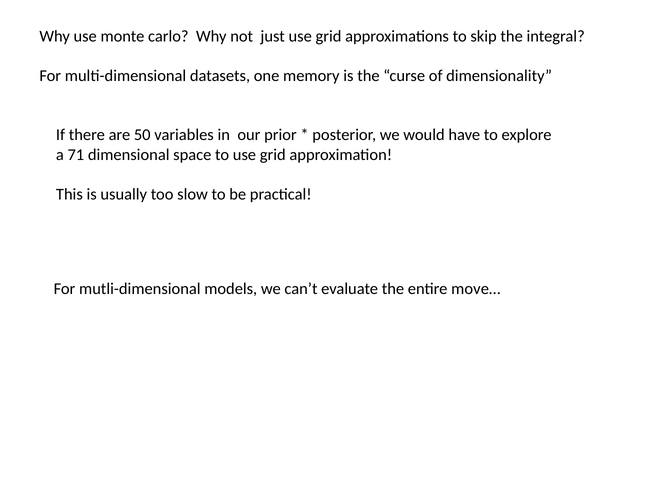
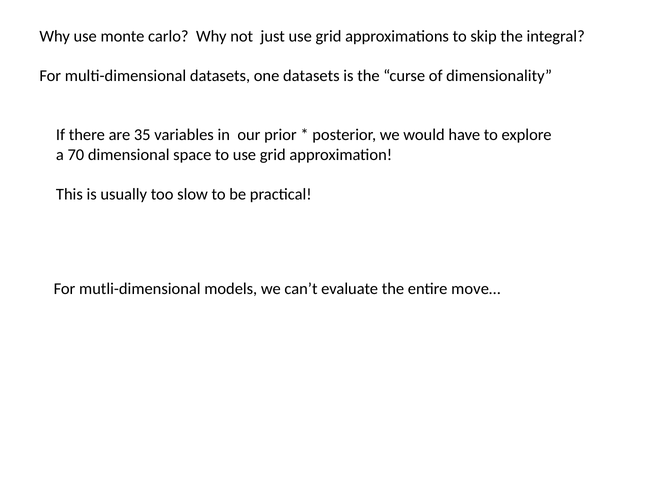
one memory: memory -> datasets
50: 50 -> 35
71: 71 -> 70
